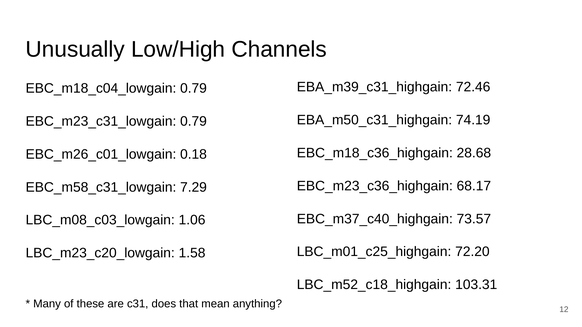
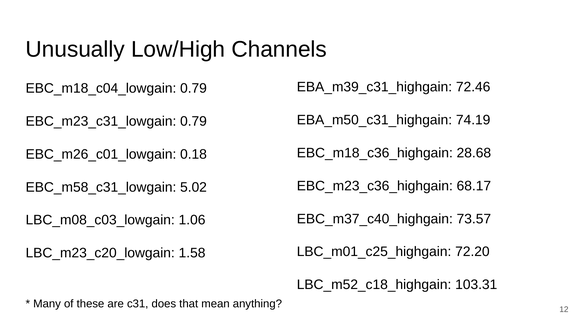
7.29: 7.29 -> 5.02
